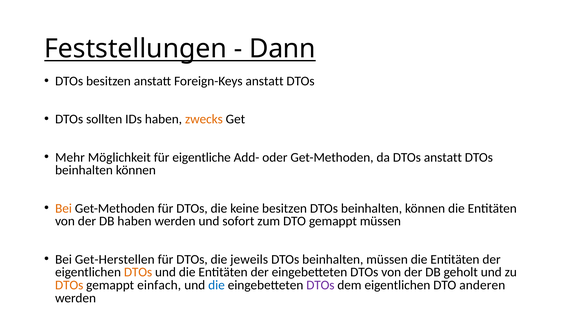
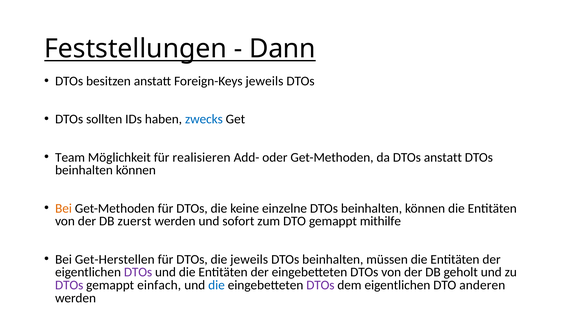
Foreign-Keys anstatt: anstatt -> jeweils
zwecks colour: orange -> blue
Mehr: Mehr -> Team
eigentliche: eigentliche -> realisieren
keine besitzen: besitzen -> einzelne
DB haben: haben -> zuerst
gemappt müssen: müssen -> mithilfe
DTOs at (138, 272) colour: orange -> purple
DTOs at (69, 285) colour: orange -> purple
